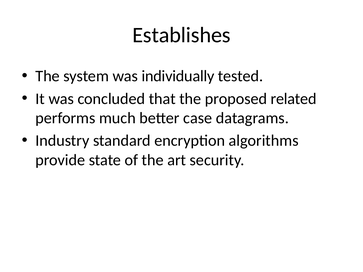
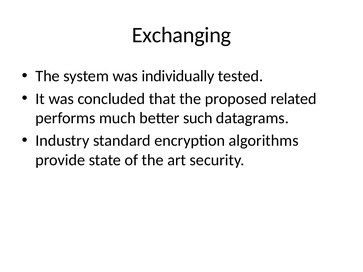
Establishes: Establishes -> Exchanging
case: case -> such
